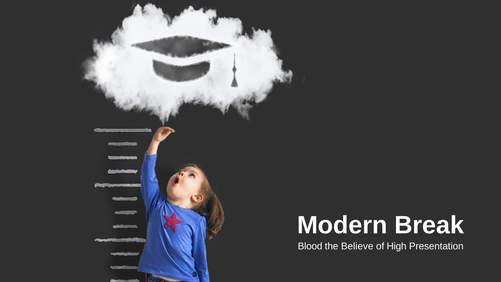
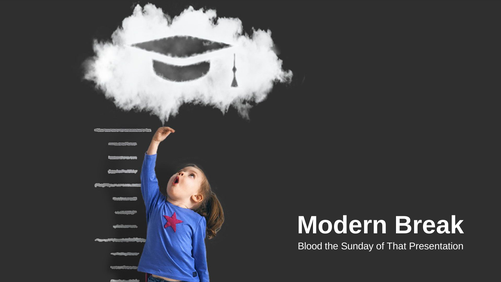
Believe: Believe -> Sunday
High: High -> That
